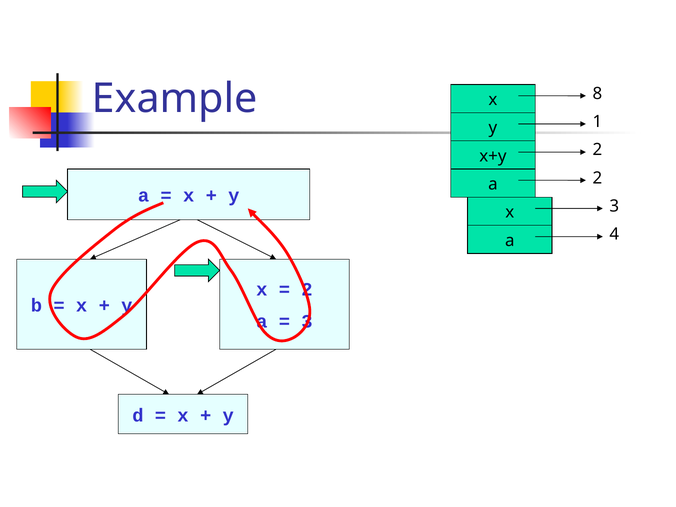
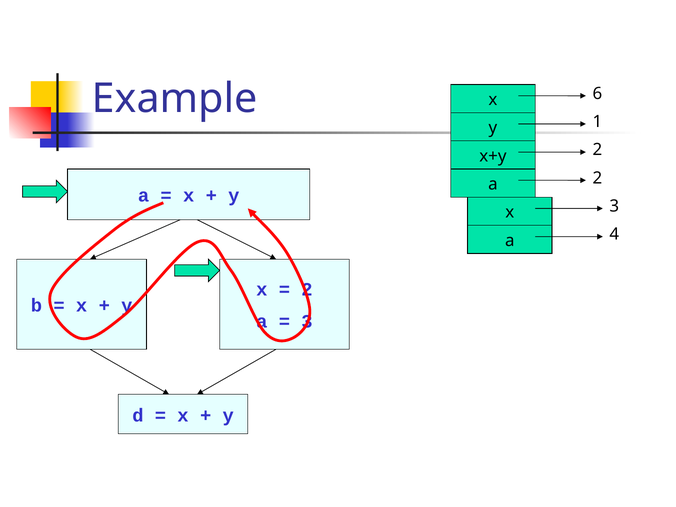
8: 8 -> 6
